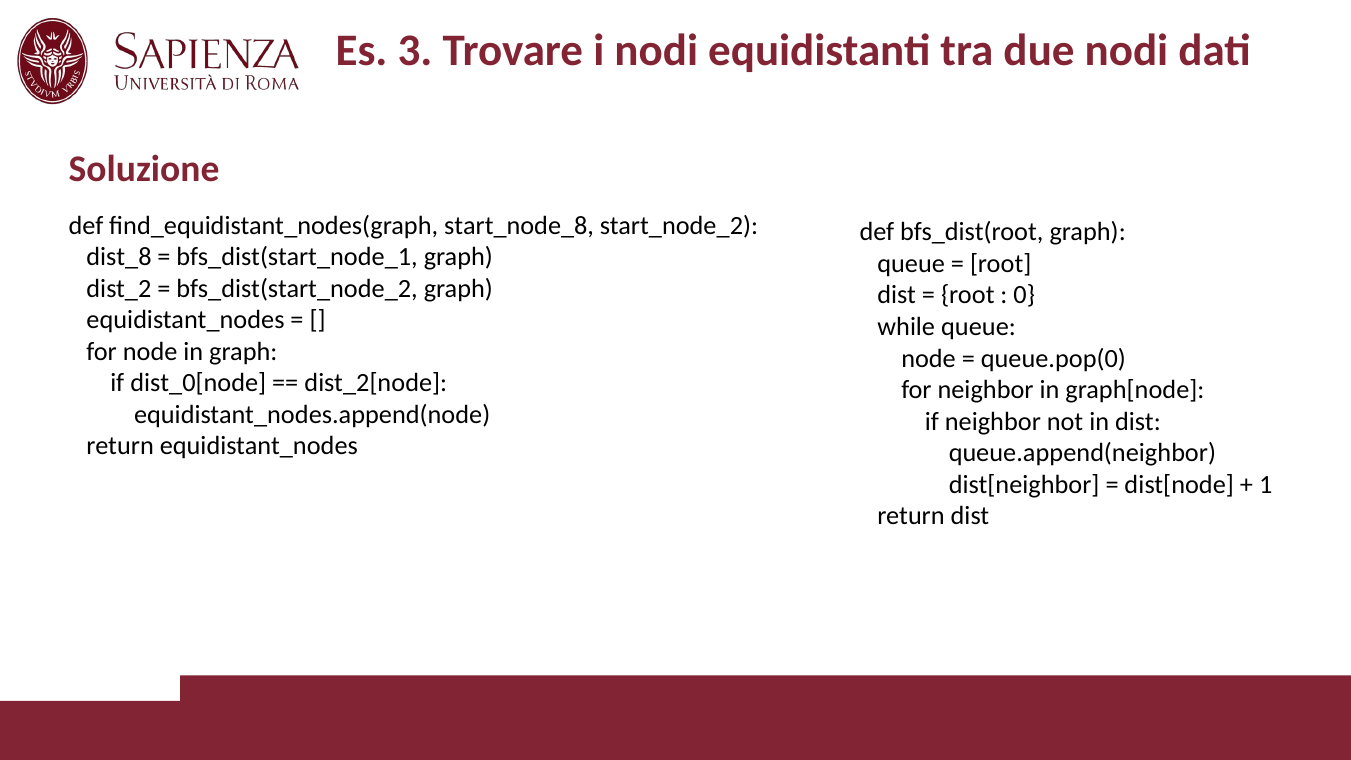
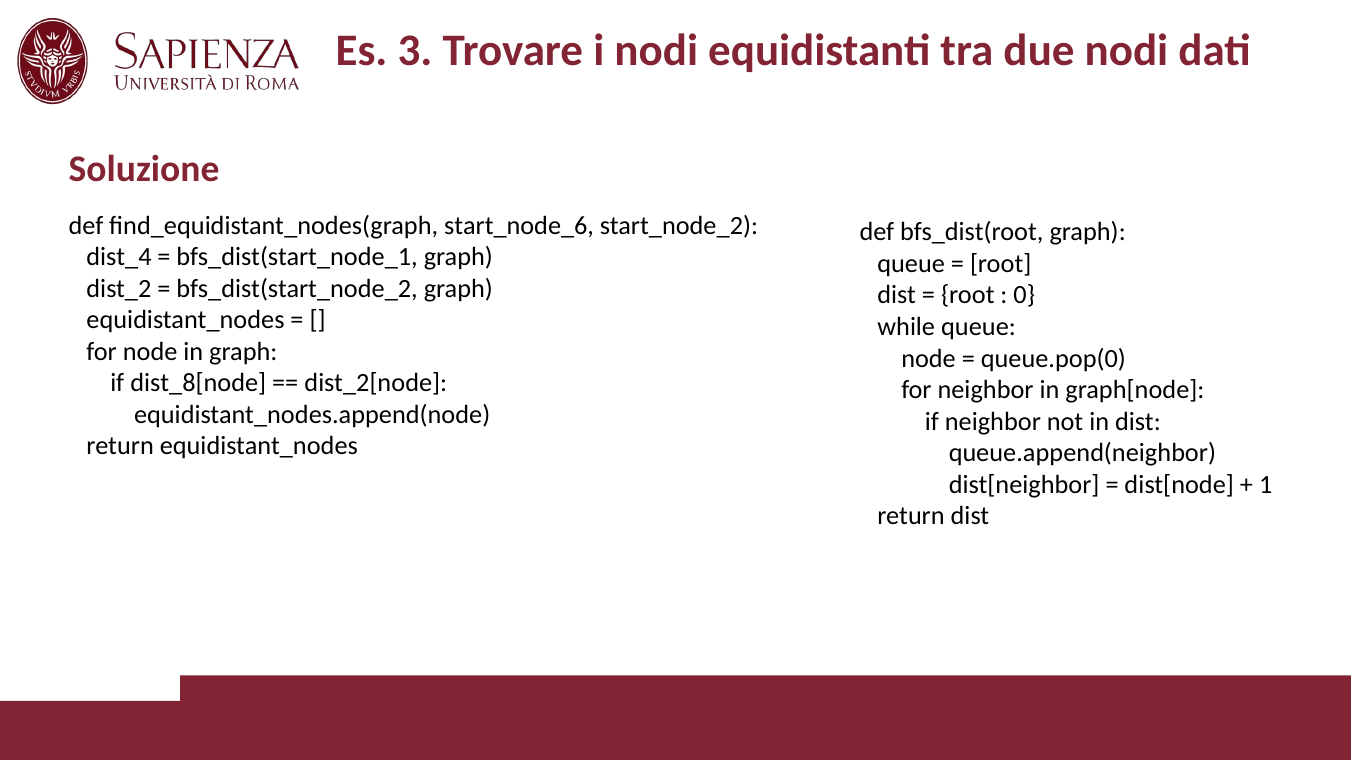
start_node_8: start_node_8 -> start_node_6
dist_8: dist_8 -> dist_4
dist_0[node: dist_0[node -> dist_8[node
